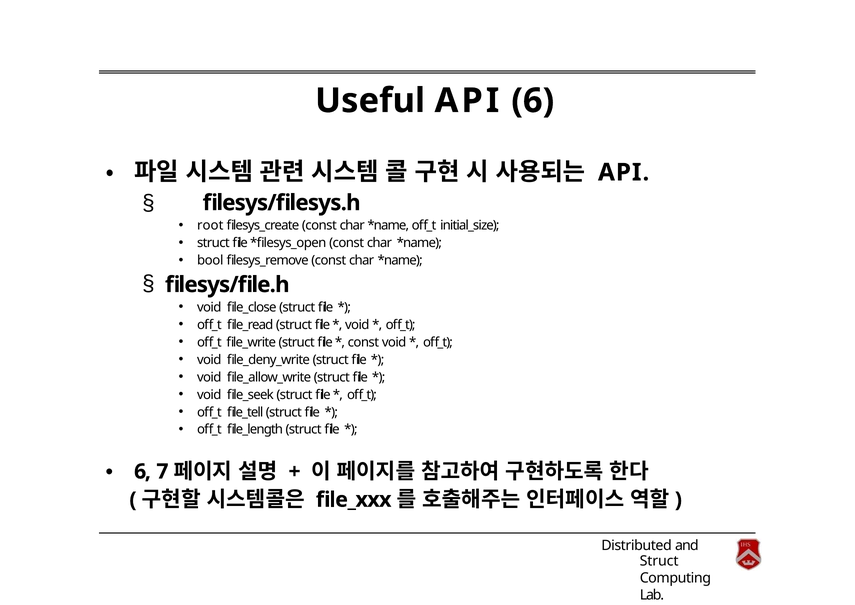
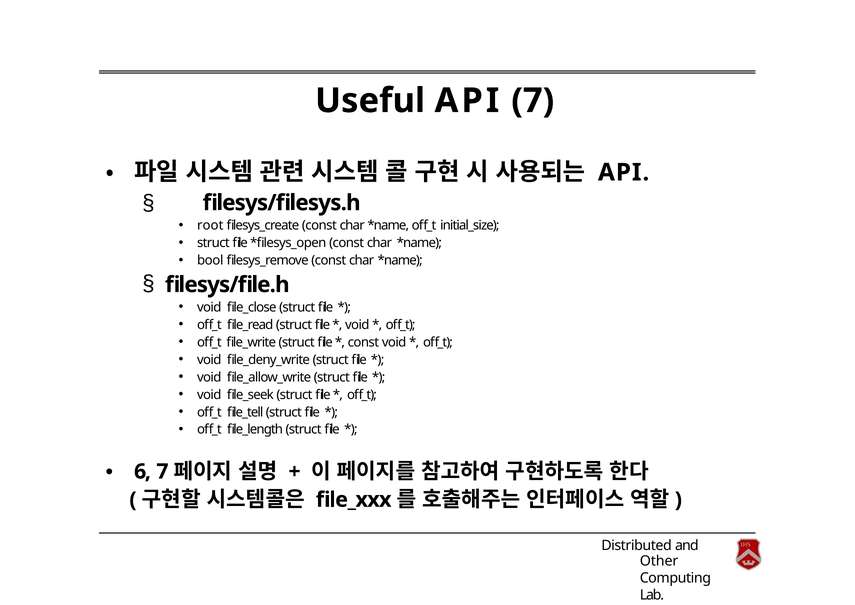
API 6: 6 -> 7
Struct at (659, 561): Struct -> Other
